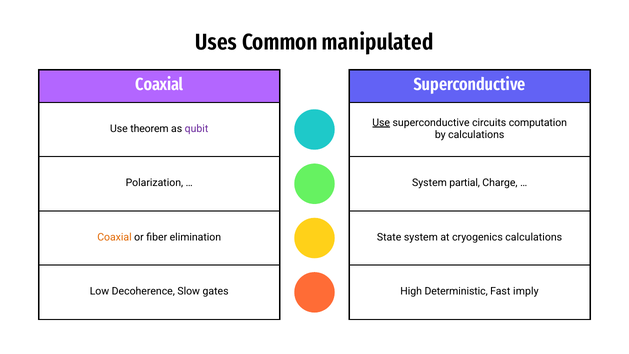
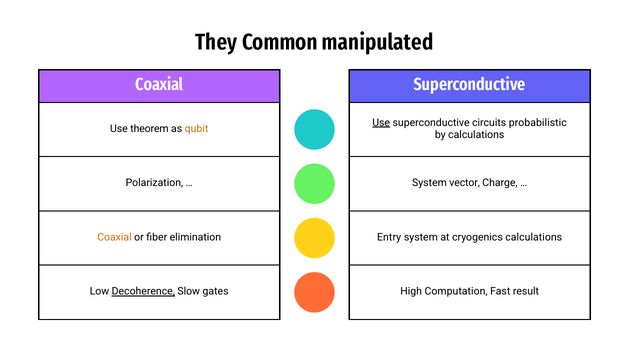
Uses: Uses -> They
computation: computation -> probabilistic
qubit colour: purple -> orange
partial: partial -> vector
State: State -> Entry
Decoherence underline: none -> present
Deterministic: Deterministic -> Computation
imply: imply -> result
